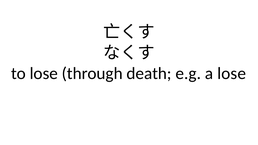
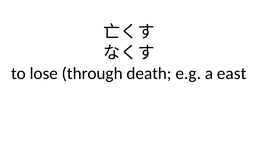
a lose: lose -> east
